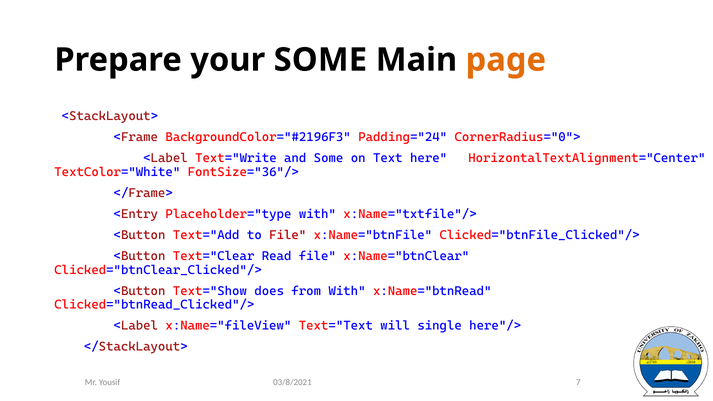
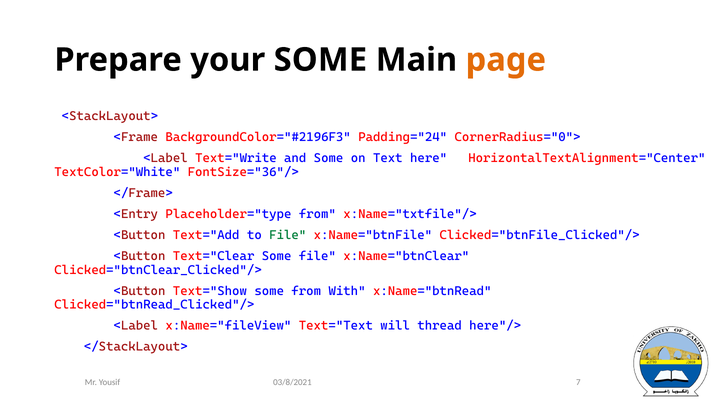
Placeholder="type with: with -> from
File at (288, 235) colour: red -> green
Text="Clear Read: Read -> Some
Text="Show does: does -> some
single: single -> thread
